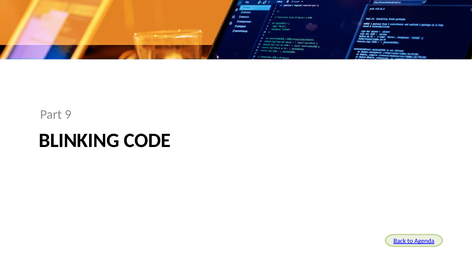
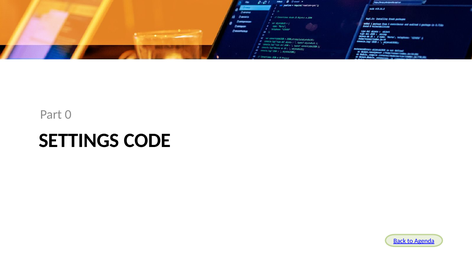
9: 9 -> 0
BLINKING: BLINKING -> SETTINGS
